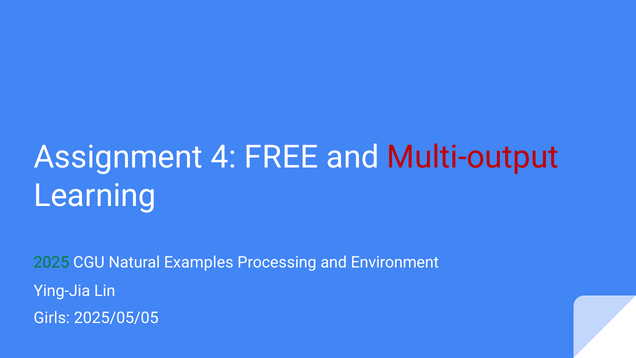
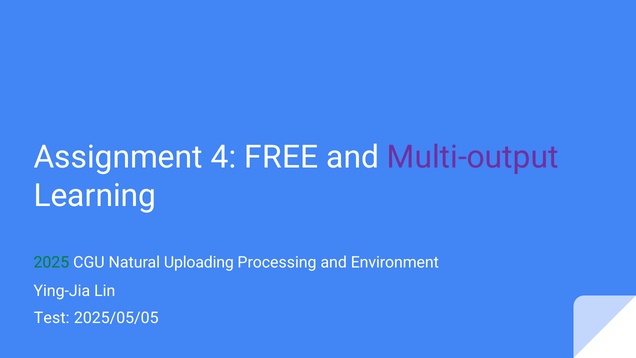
Multi-output colour: red -> purple
Examples: Examples -> Uploading
Girls: Girls -> Test
